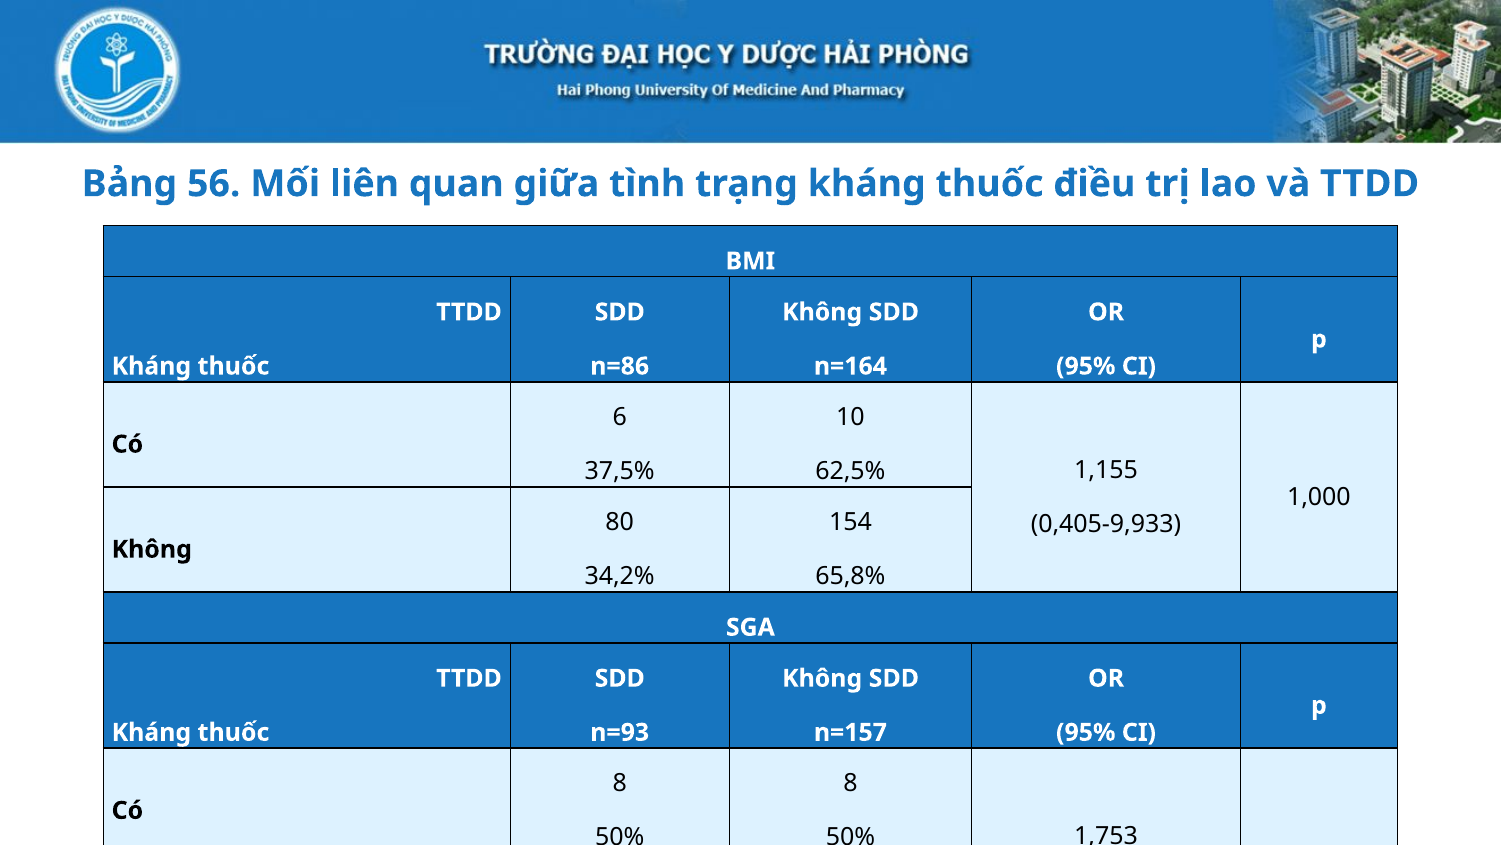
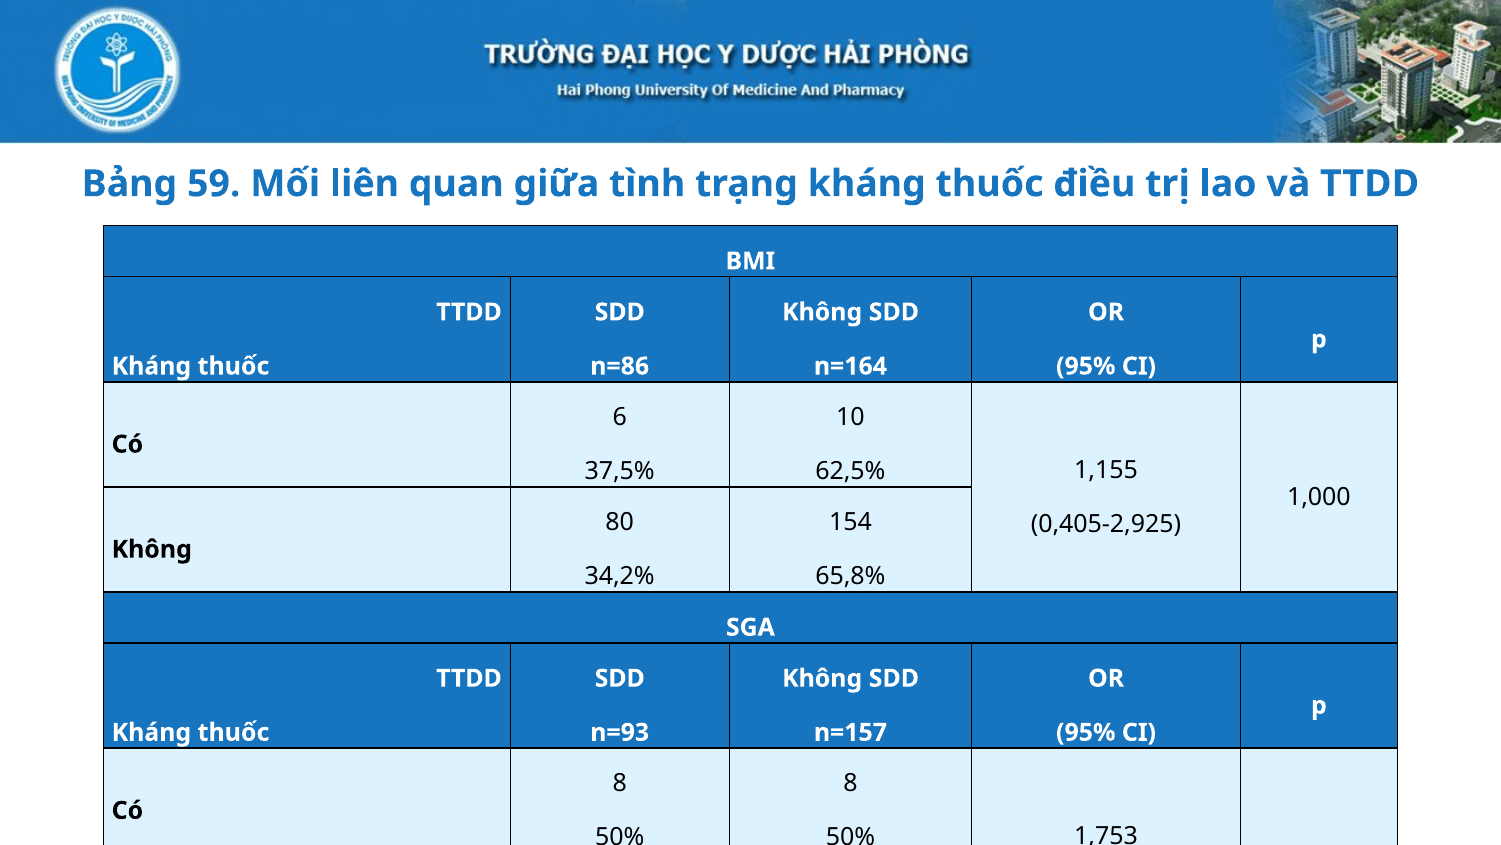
56: 56 -> 59
0,405-9,933: 0,405-9,933 -> 0,405-2,925
